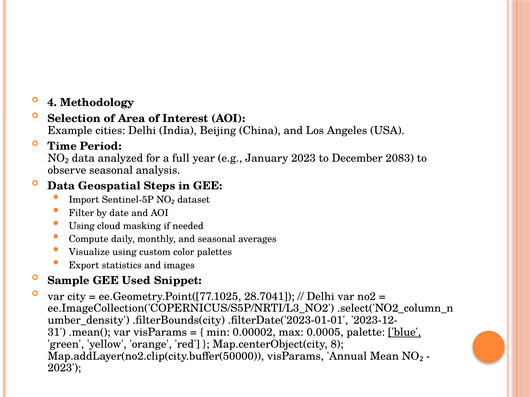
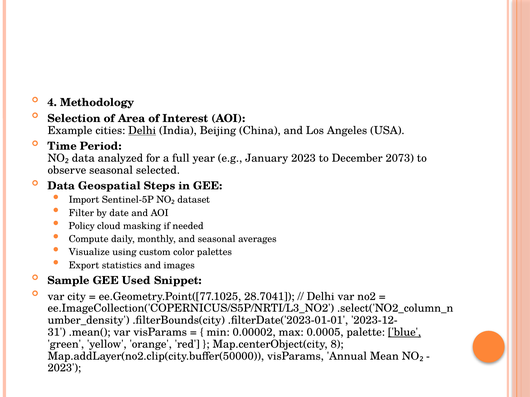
Delhi at (142, 131) underline: none -> present
2083: 2083 -> 2073
analysis: analysis -> selected
Using at (82, 226): Using -> Policy
